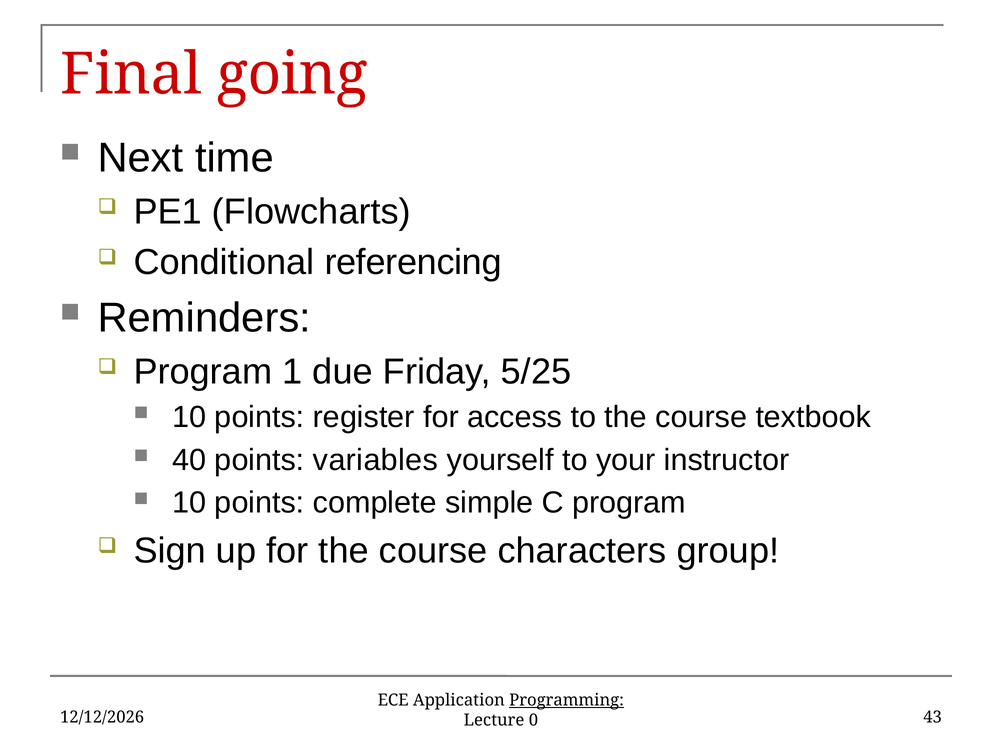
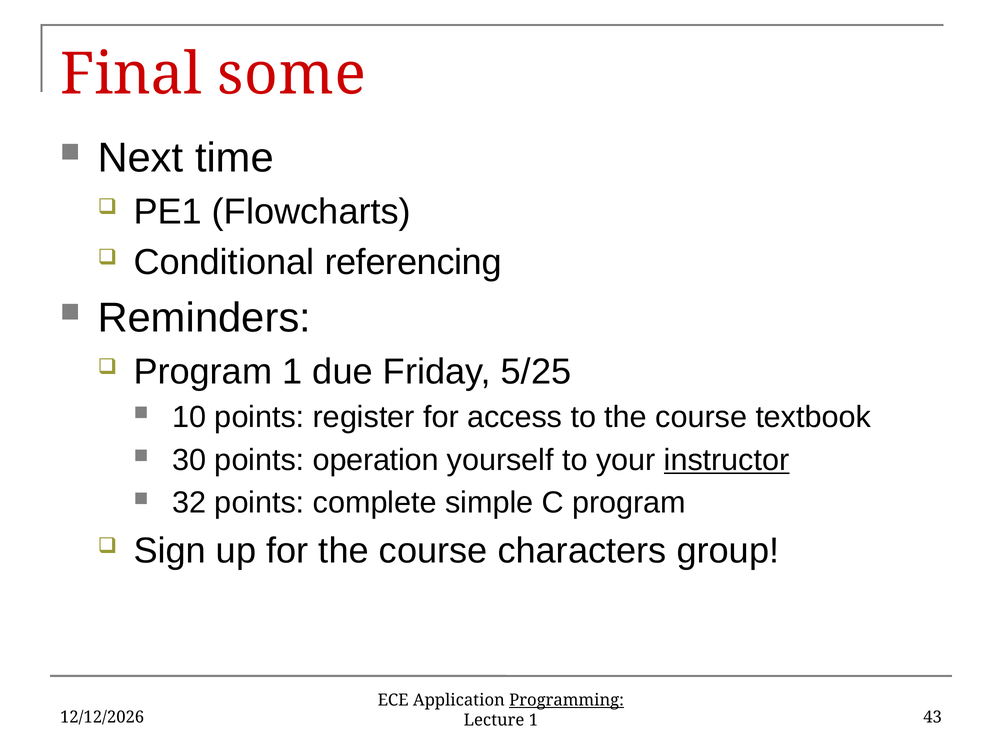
going: going -> some
40: 40 -> 30
variables: variables -> operation
instructor underline: none -> present
10 at (189, 503): 10 -> 32
Lecture 0: 0 -> 1
